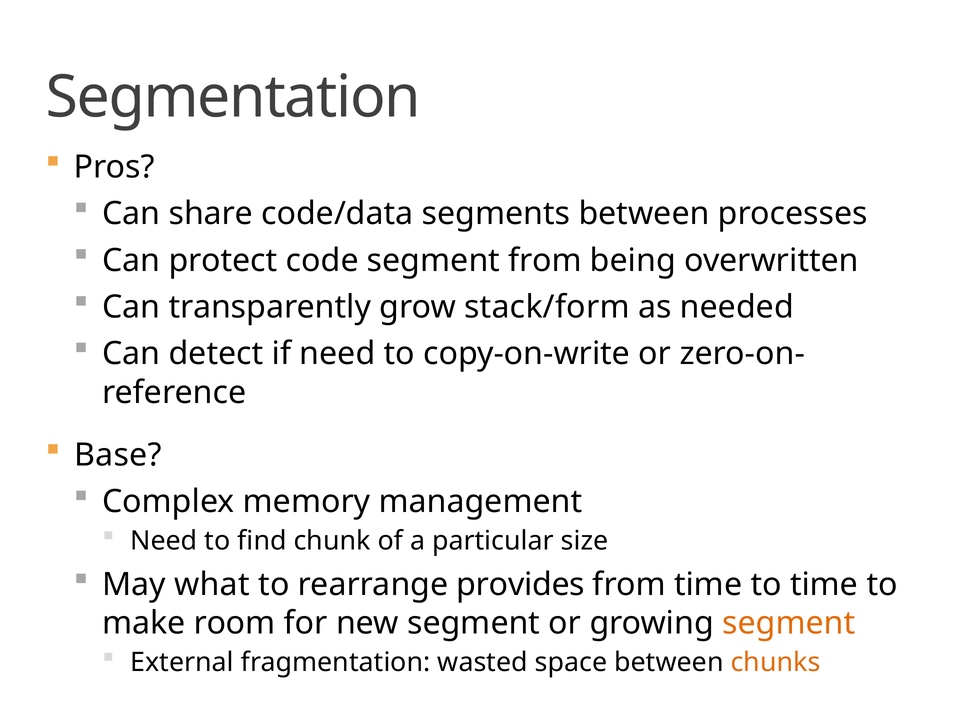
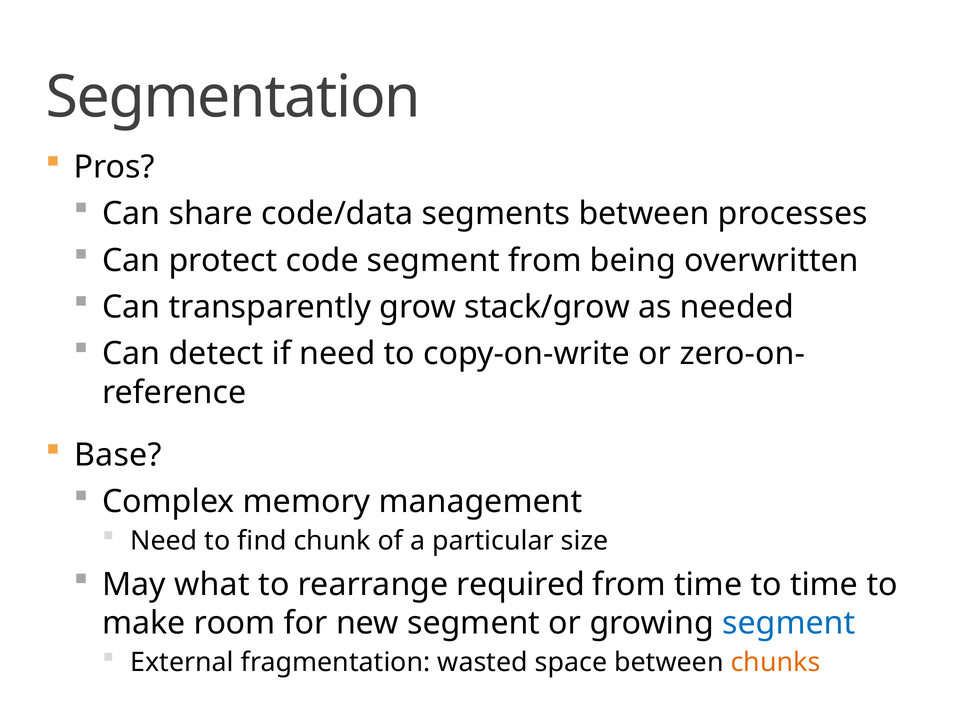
stack/form: stack/form -> stack/grow
provides: provides -> required
segment at (789, 623) colour: orange -> blue
